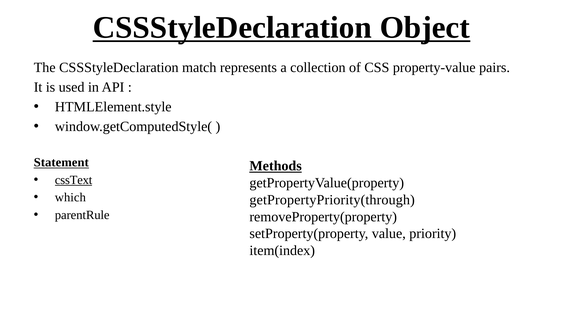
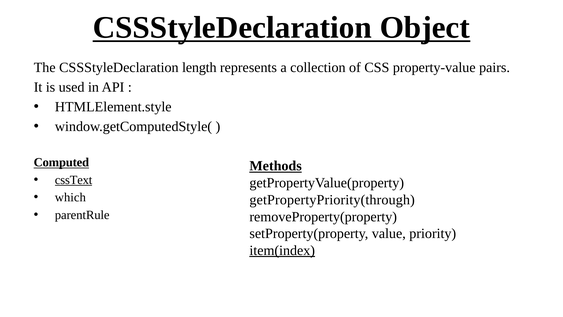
match: match -> length
Statement: Statement -> Computed
item(index underline: none -> present
